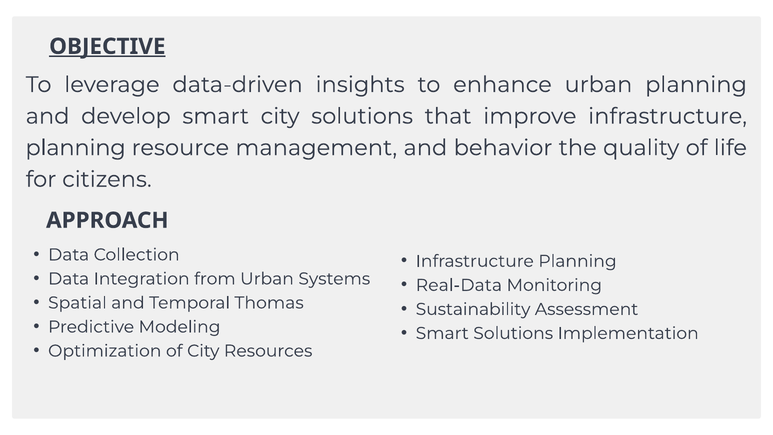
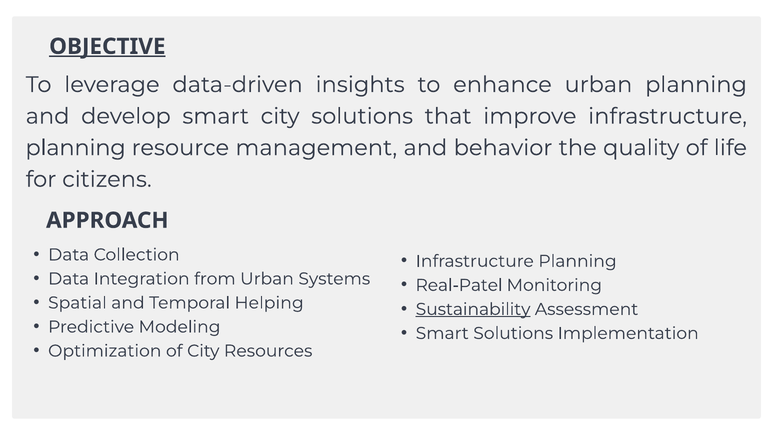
Real-Data: Real-Data -> Real-Patel
Thomas: Thomas -> Helping
Sustainability underline: none -> present
